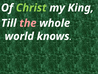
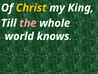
Christ colour: light green -> yellow
